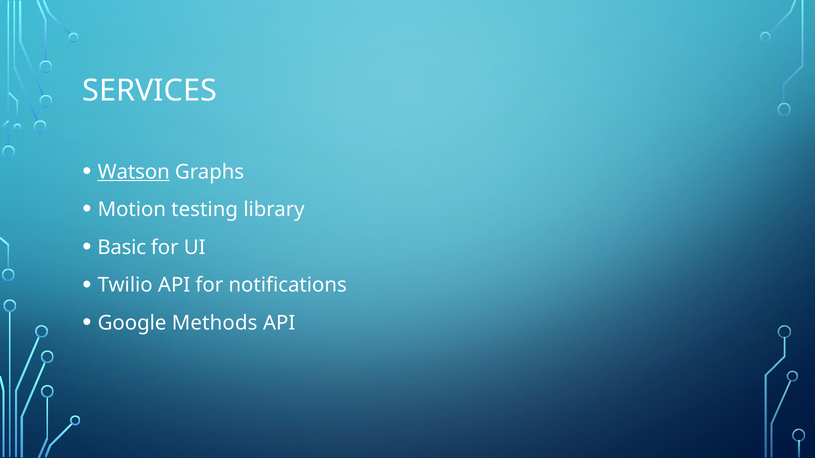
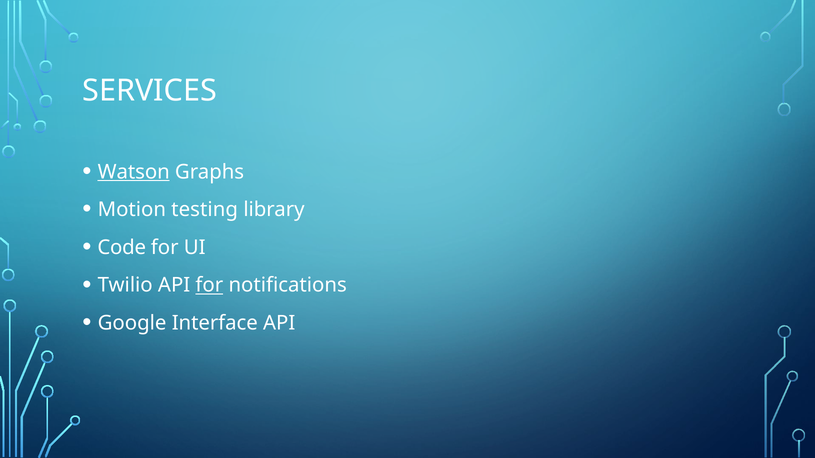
Basic: Basic -> Code
for at (209, 285) underline: none -> present
Methods: Methods -> Interface
